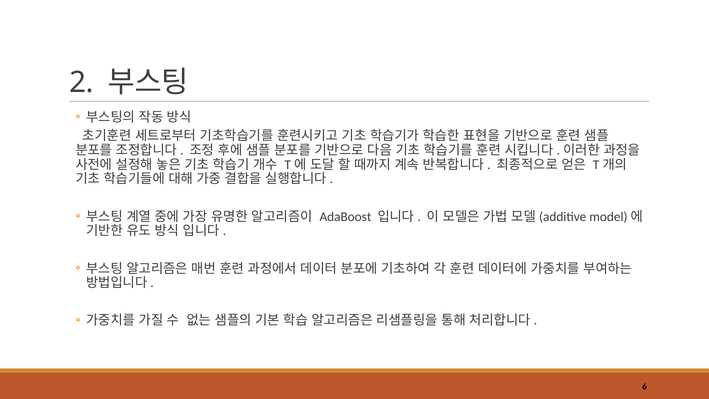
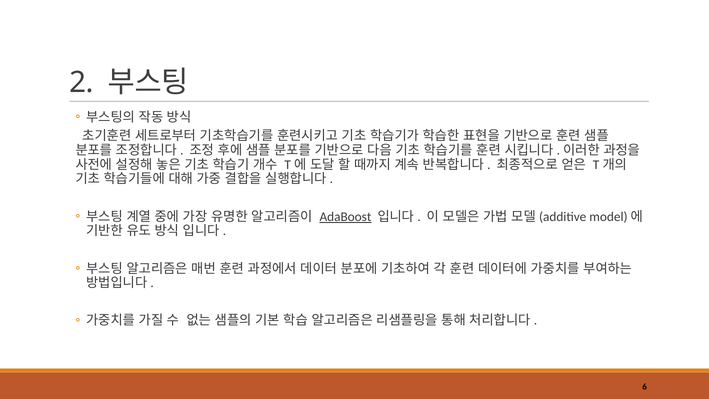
AdaBoost underline: none -> present
